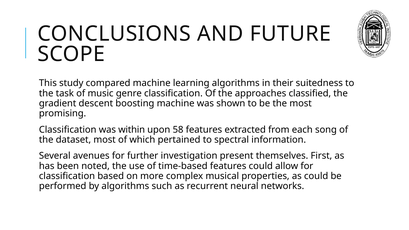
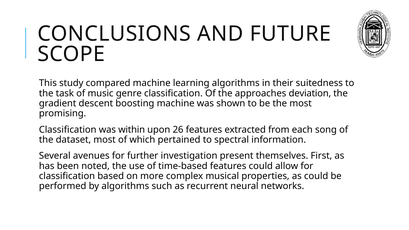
classified: classified -> deviation
58: 58 -> 26
